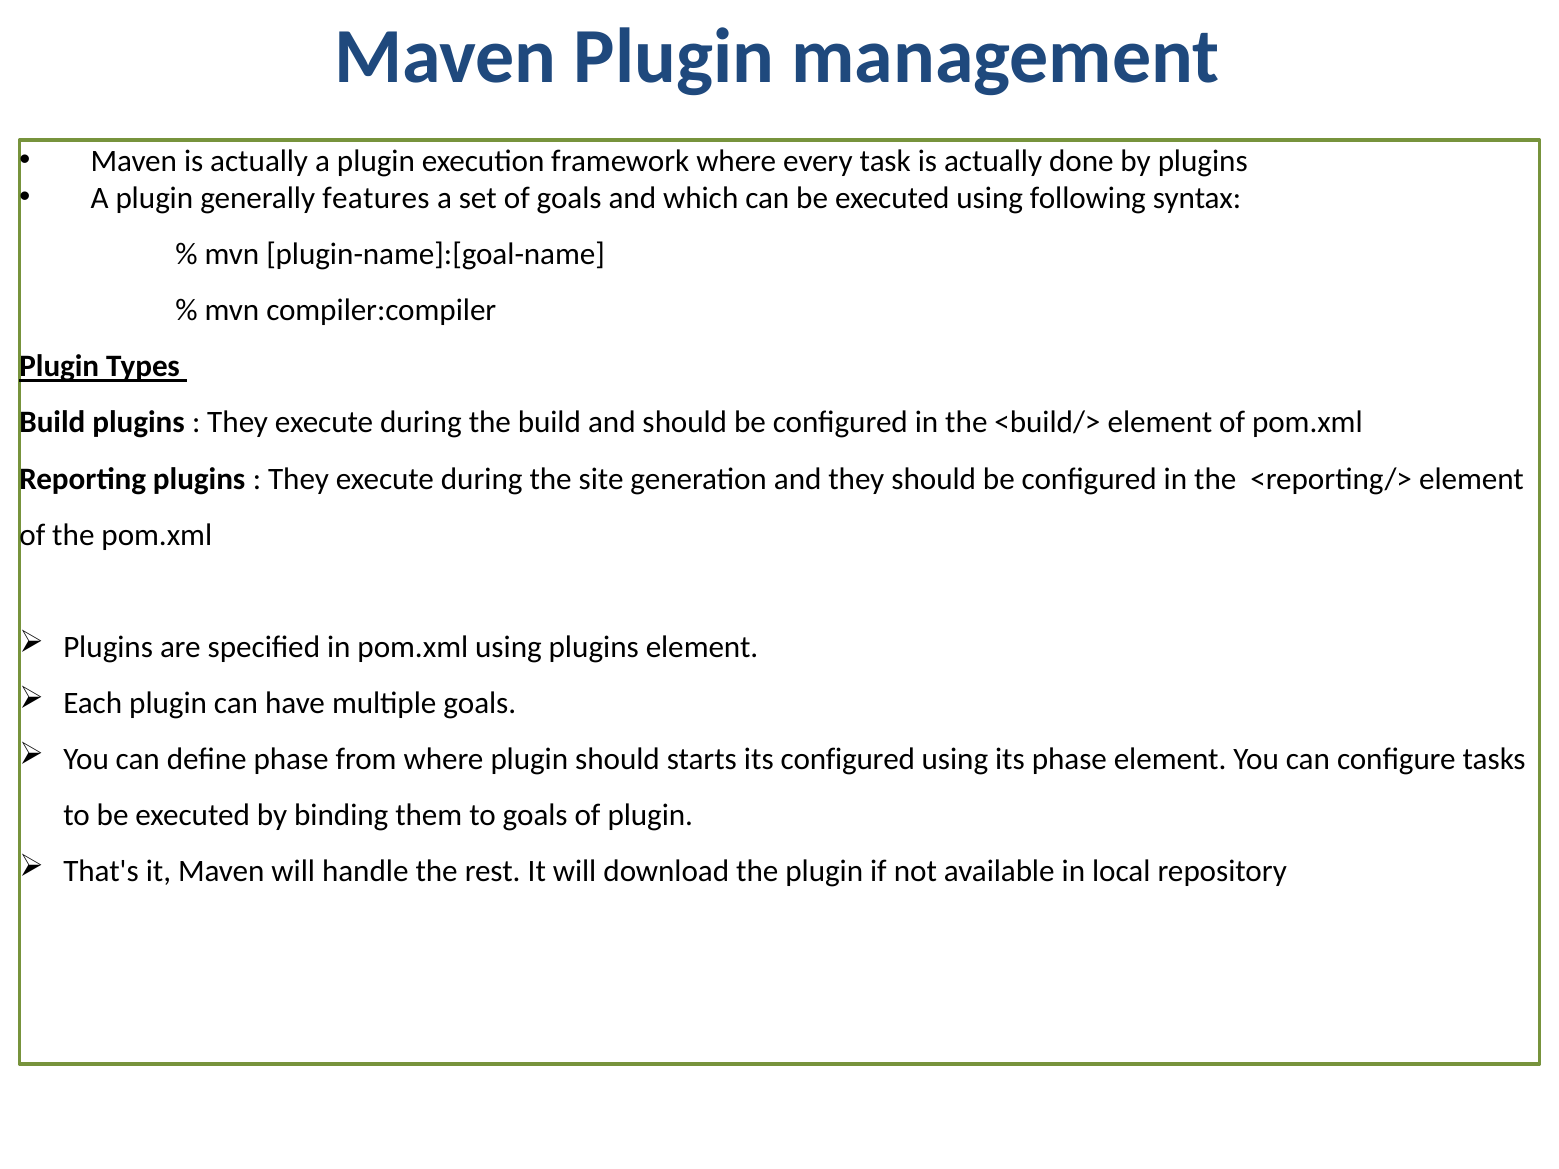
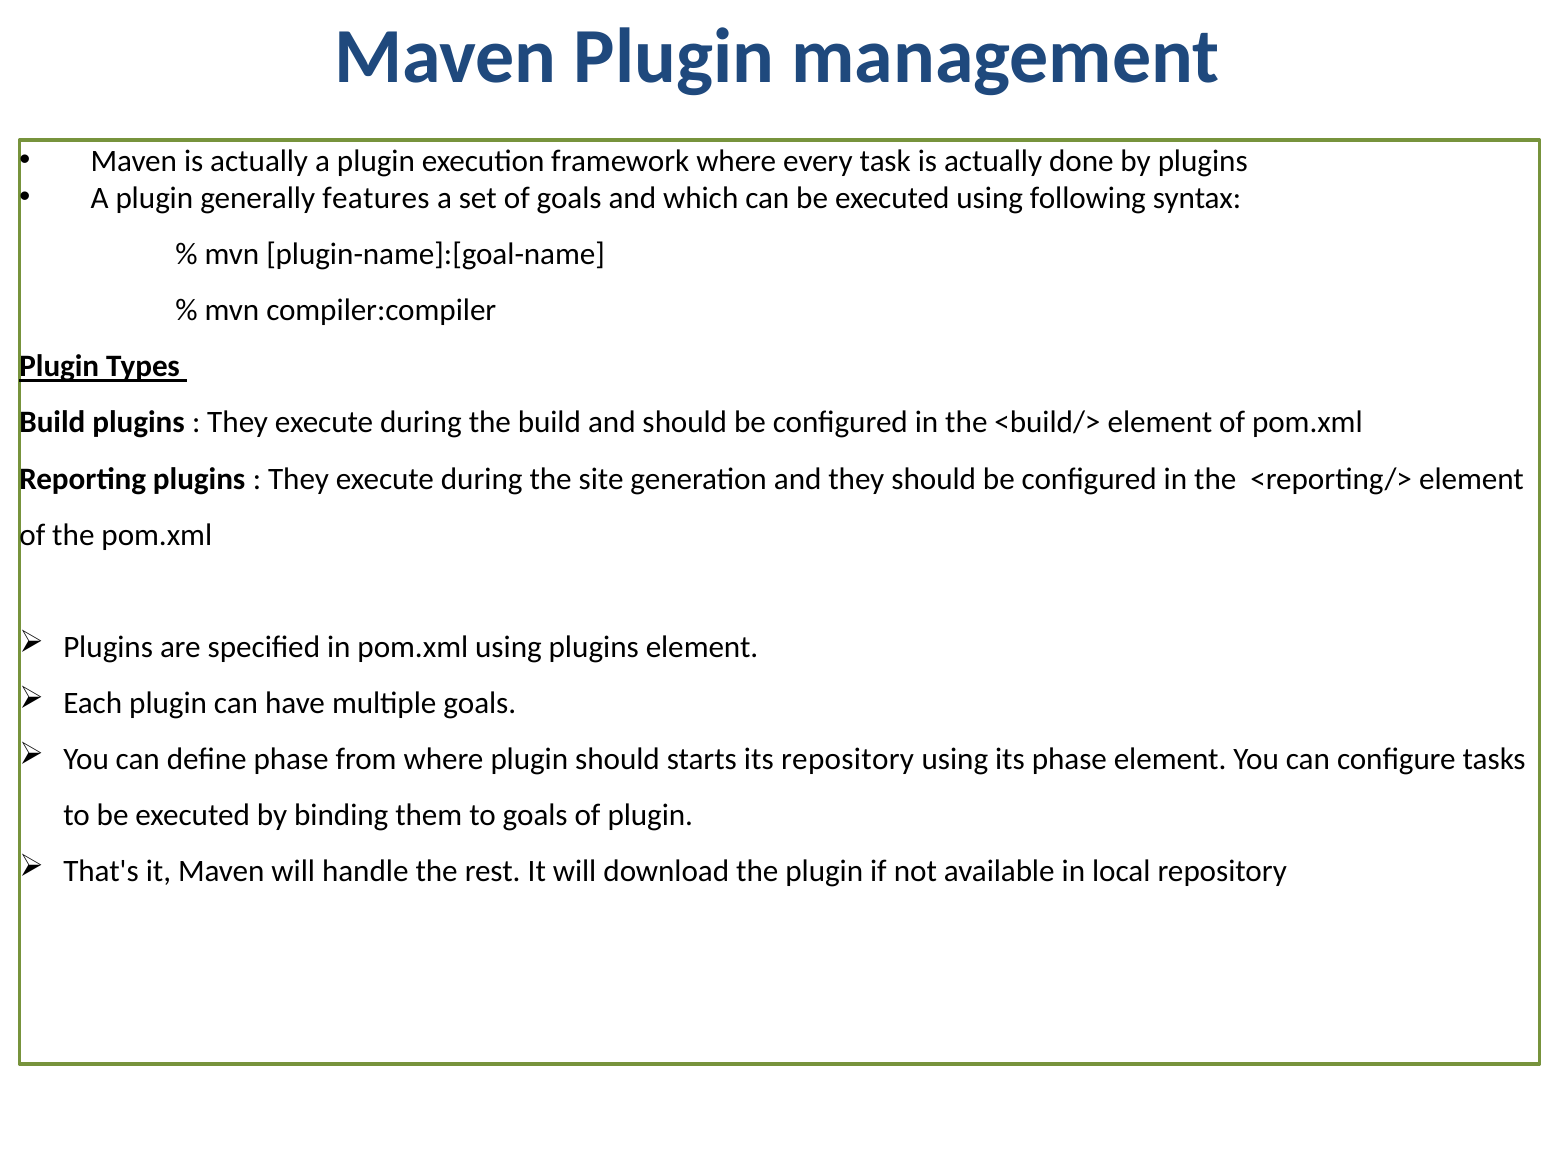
its configured: configured -> repository
